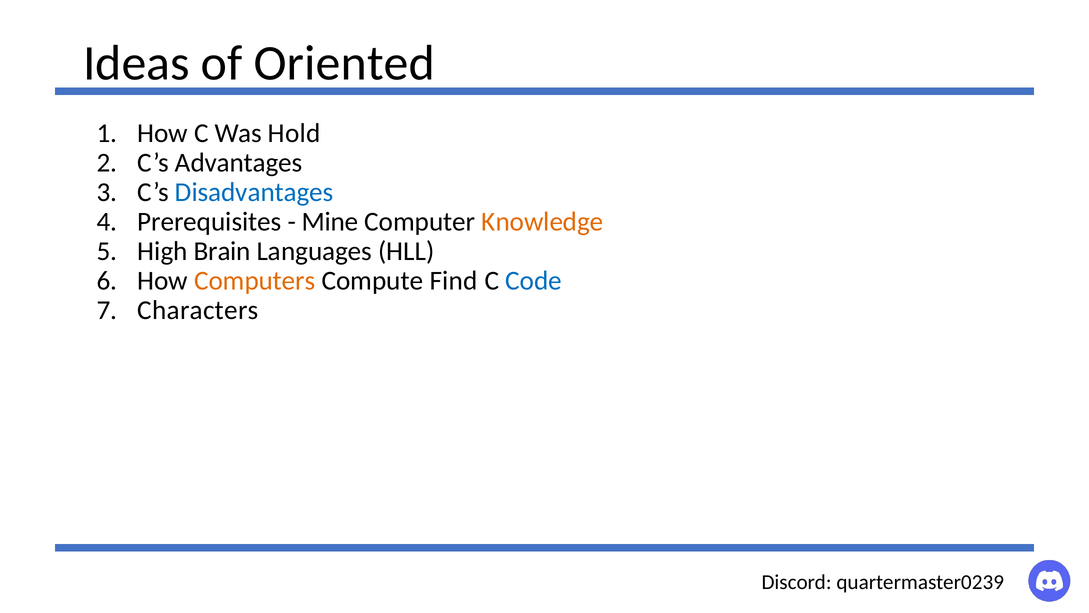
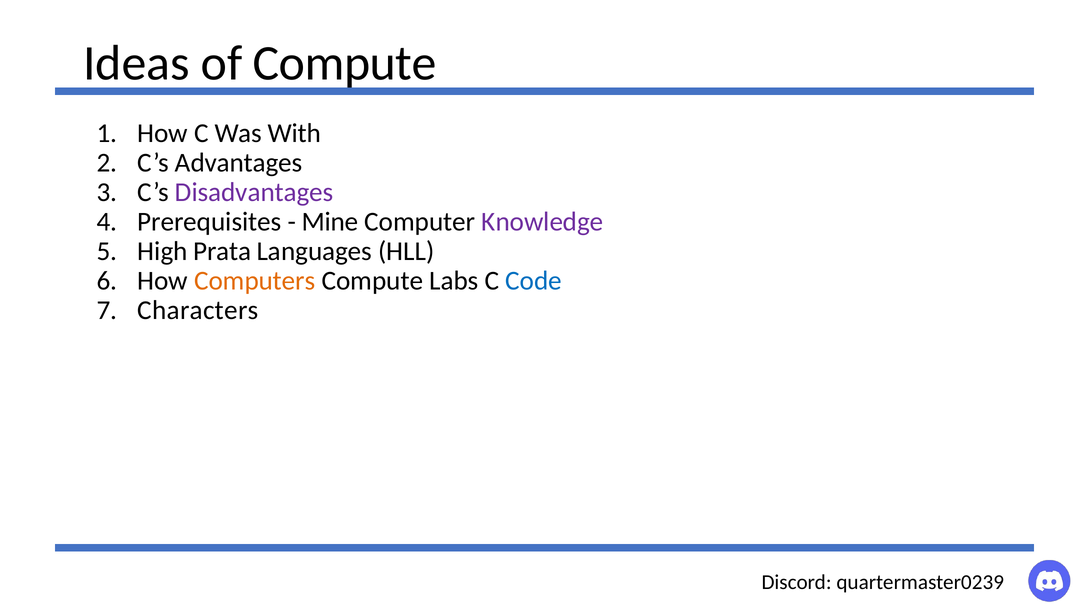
of Oriented: Oriented -> Compute
Hold: Hold -> With
Disadvantages colour: blue -> purple
Knowledge colour: orange -> purple
Brain: Brain -> Prata
Find: Find -> Labs
